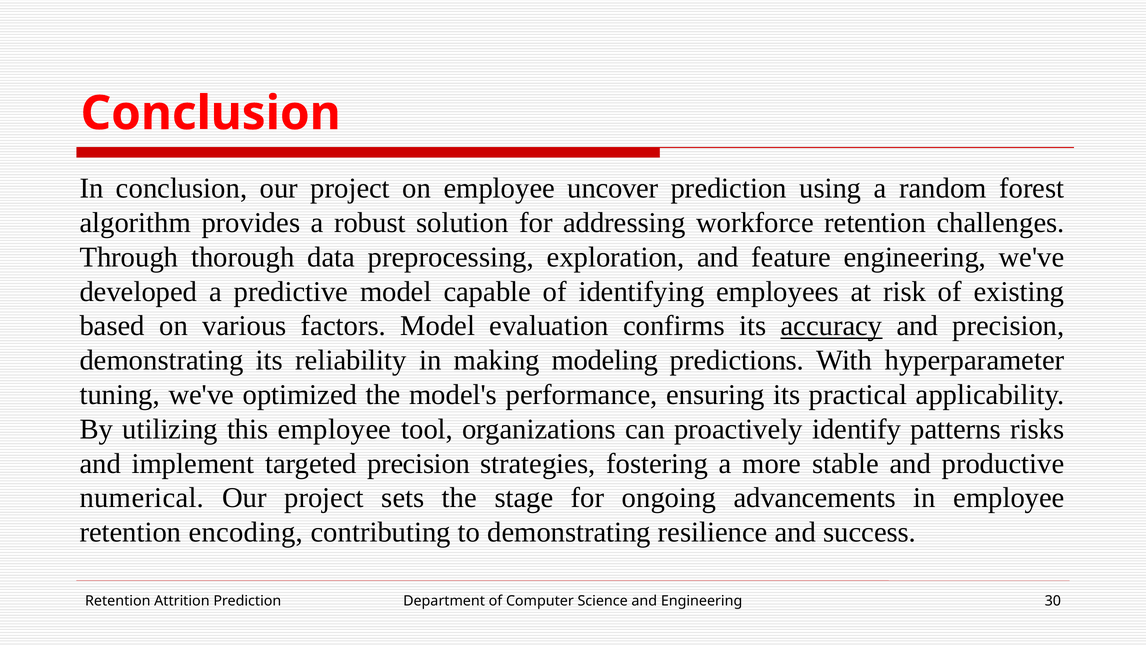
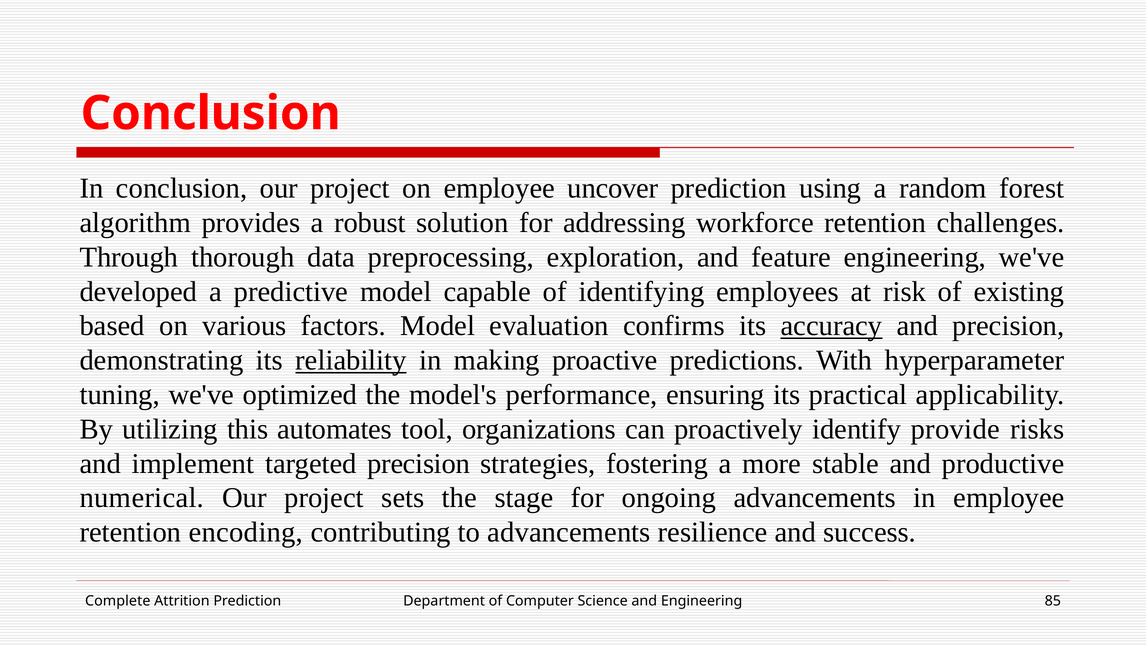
reliability underline: none -> present
modeling: modeling -> proactive
this employee: employee -> automates
patterns: patterns -> provide
to demonstrating: demonstrating -> advancements
Retention at (118, 601): Retention -> Complete
30: 30 -> 85
